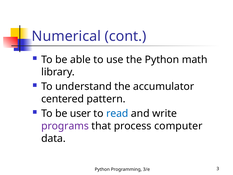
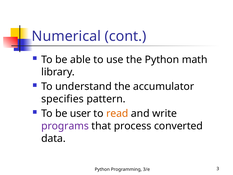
centered: centered -> specifies
read colour: blue -> orange
computer: computer -> converted
